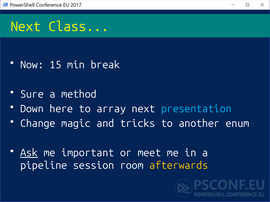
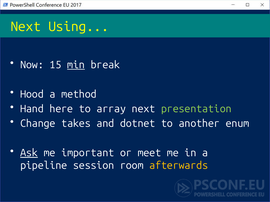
Class: Class -> Using
min underline: none -> present
Sure: Sure -> Hood
Down: Down -> Hand
presentation colour: light blue -> light green
magic: magic -> takes
tricks: tricks -> dotnet
